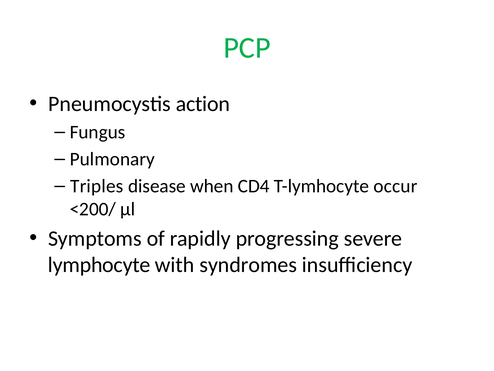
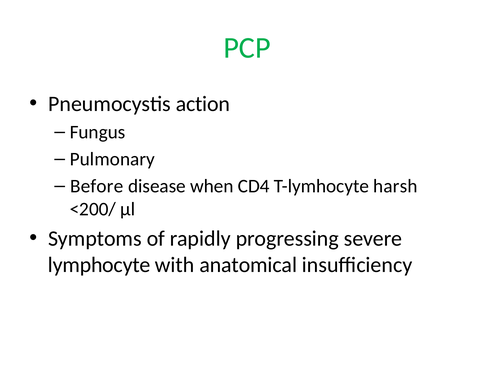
Triples: Triples -> Before
occur: occur -> harsh
syndromes: syndromes -> anatomical
